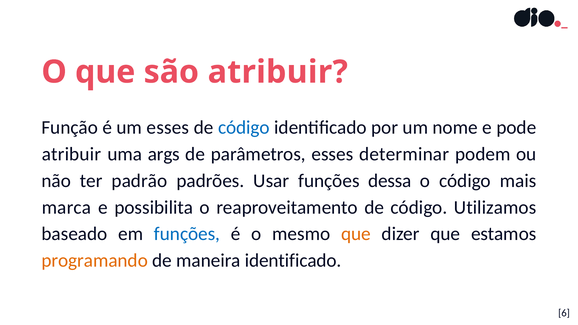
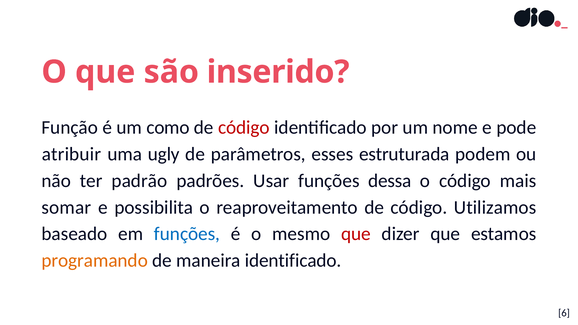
são atribuir: atribuir -> inserido
um esses: esses -> como
código at (244, 128) colour: blue -> red
args: args -> ugly
determinar: determinar -> estruturada
marca: marca -> somar
que at (356, 234) colour: orange -> red
